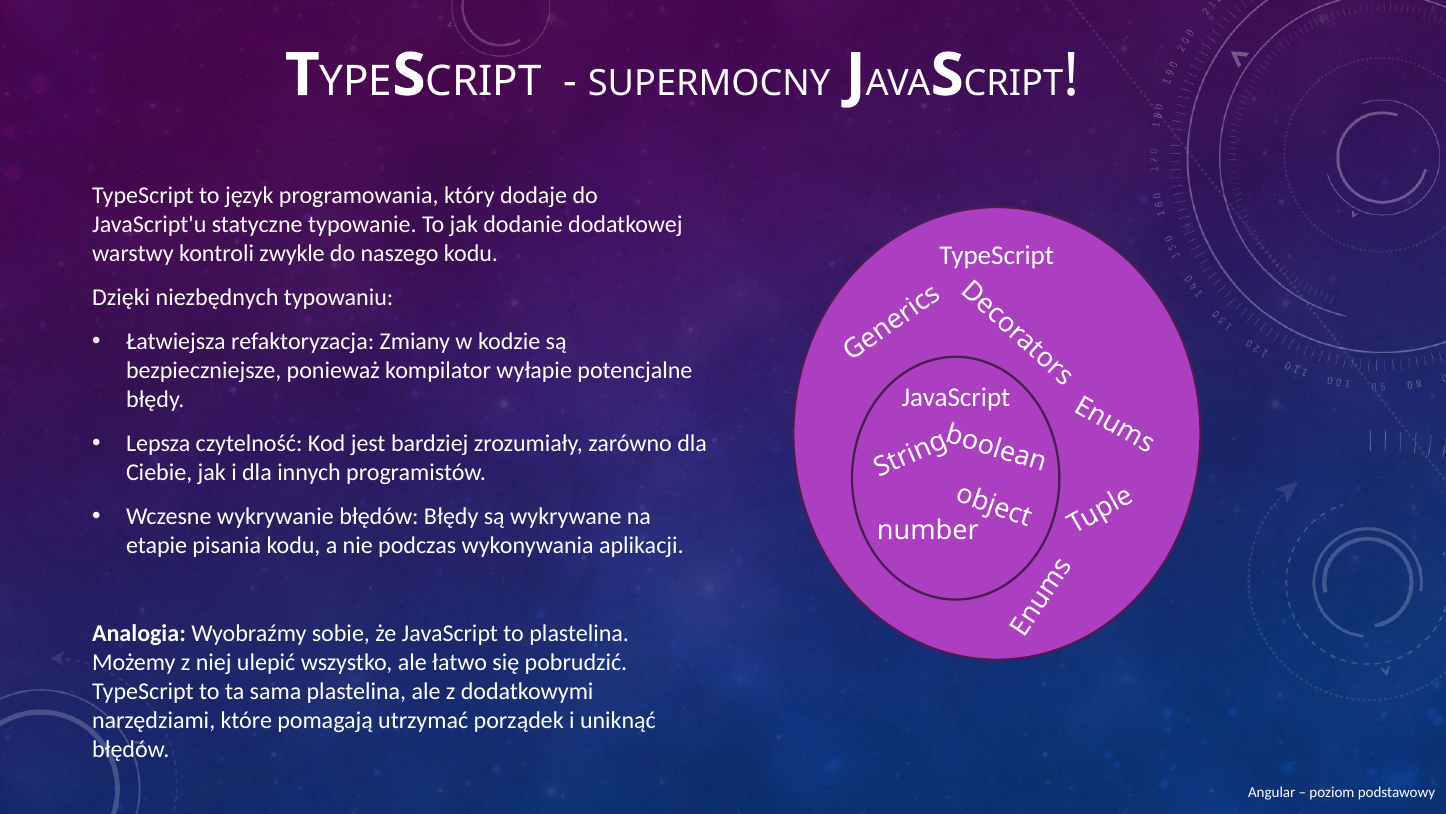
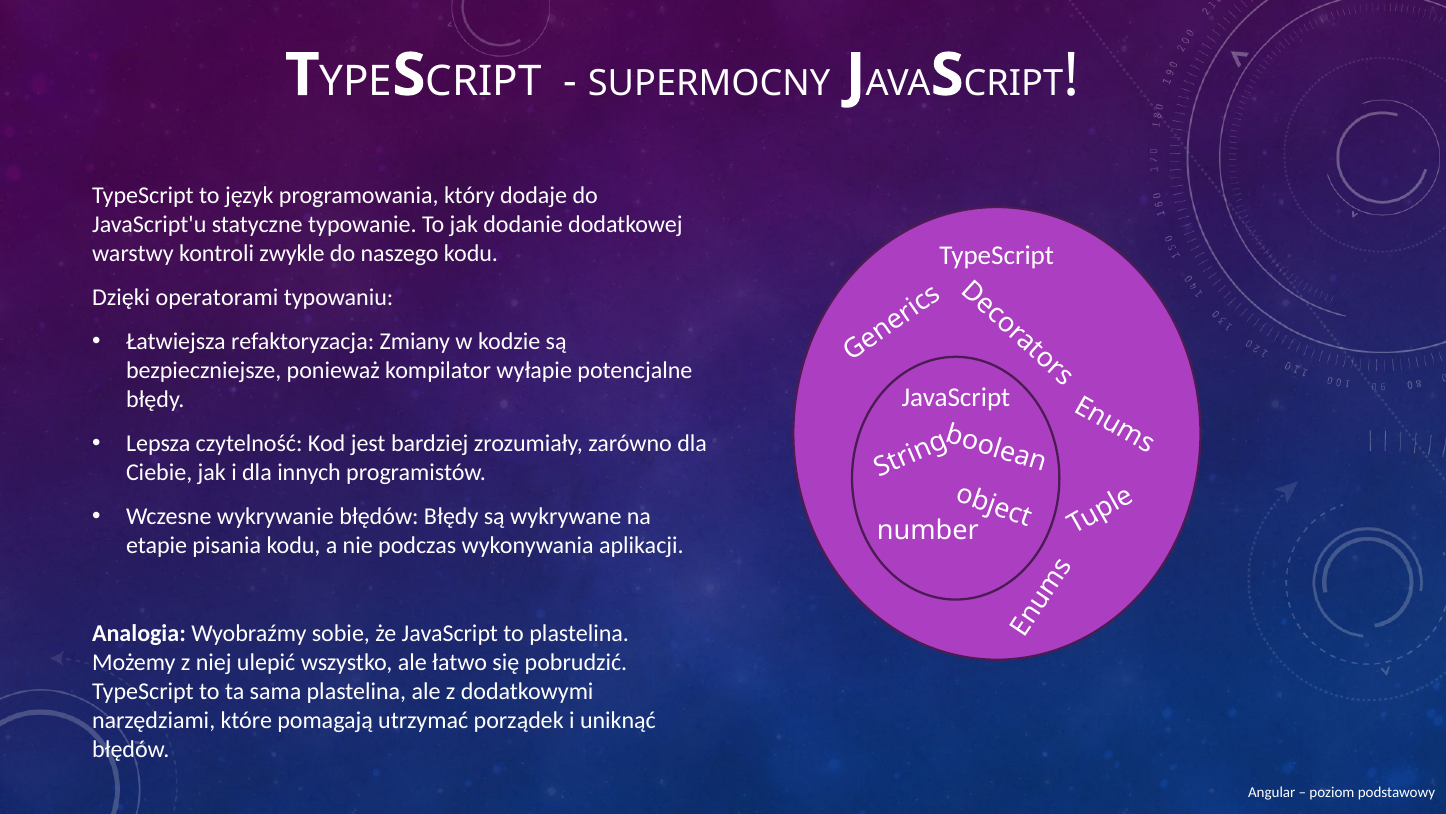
niezbędnych: niezbędnych -> operatorami
